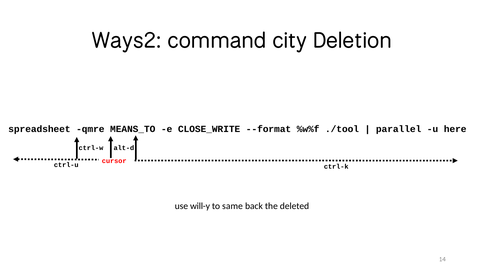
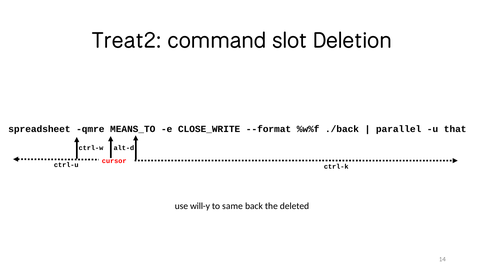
Ways2: Ways2 -> Treat2
city: city -> slot
./tool: ./tool -> ./back
here: here -> that
